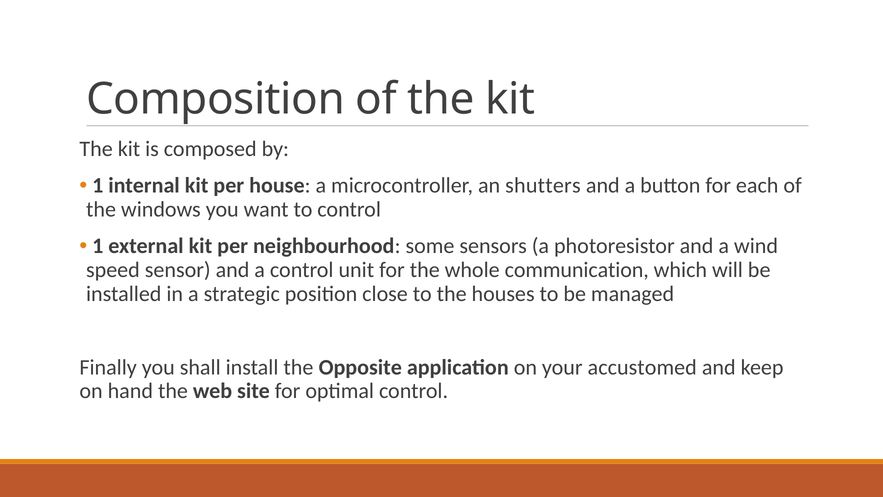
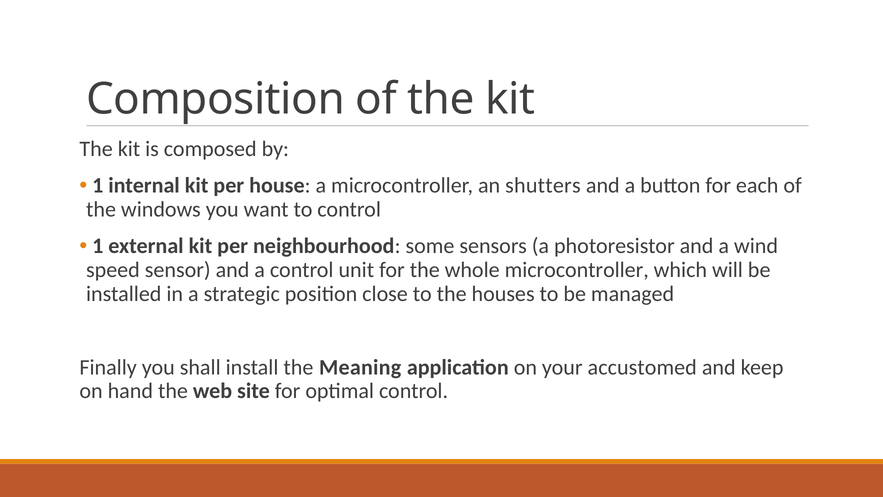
whole communication: communication -> microcontroller
Opposite: Opposite -> Meaning
